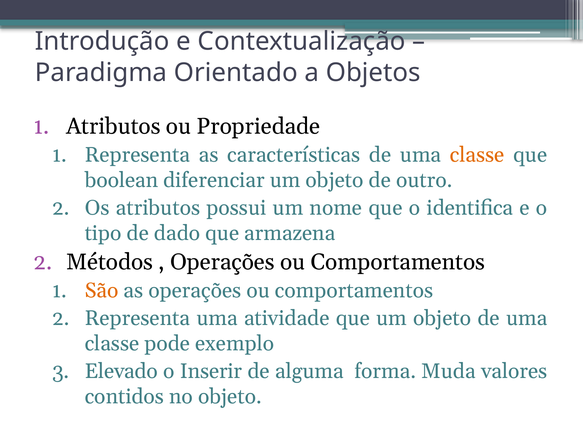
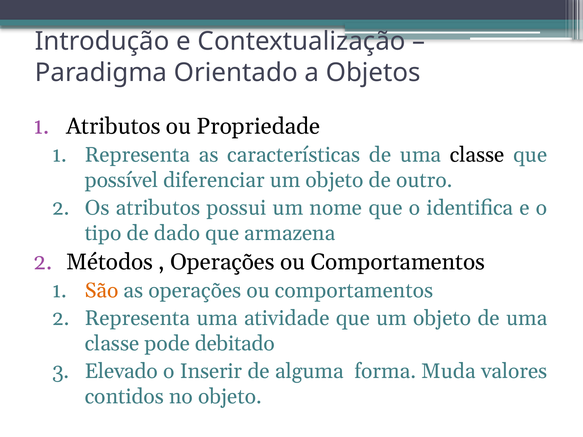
classe at (477, 155) colour: orange -> black
boolean: boolean -> possível
exemplo: exemplo -> debitado
